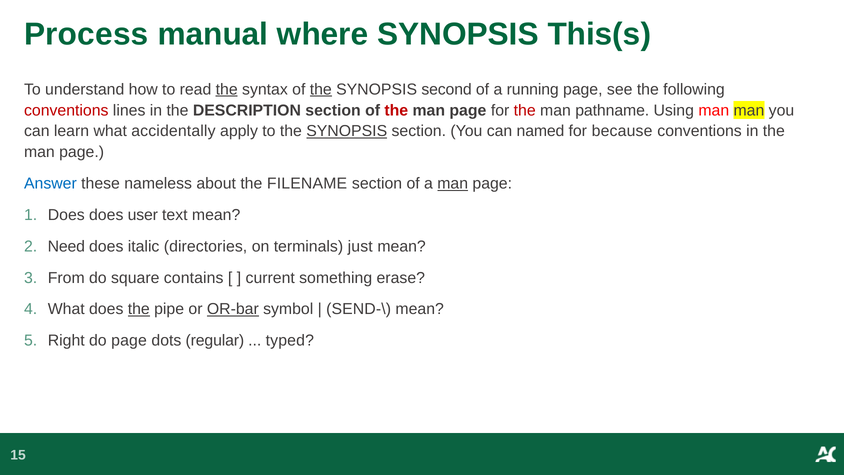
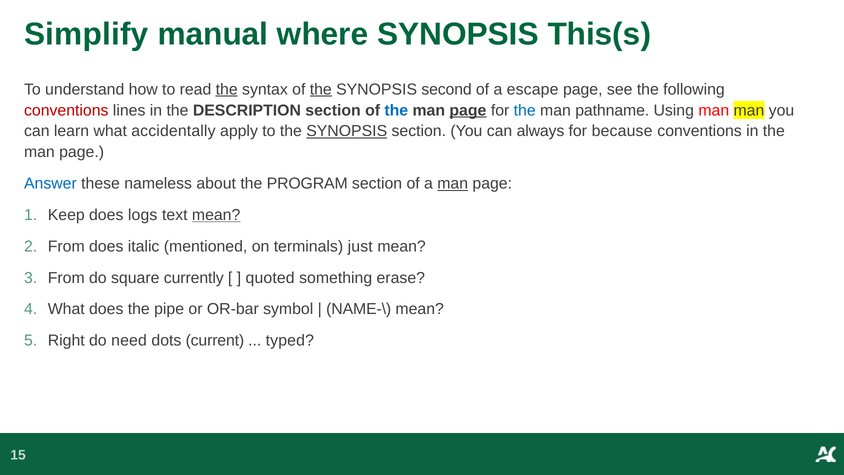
Process: Process -> Simplify
running: running -> escape
the at (396, 110) colour: red -> blue
page at (468, 110) underline: none -> present
the at (525, 110) colour: red -> blue
named: named -> always
FILENAME: FILENAME -> PROGRAM
Does at (66, 215): Does -> Keep
user: user -> logs
mean at (216, 215) underline: none -> present
Need at (66, 246): Need -> From
directories: directories -> mentioned
contains: contains -> currently
current: current -> quoted
the at (139, 309) underline: present -> none
OR-bar underline: present -> none
SEND-\: SEND-\ -> NAME-\
do page: page -> need
regular: regular -> current
